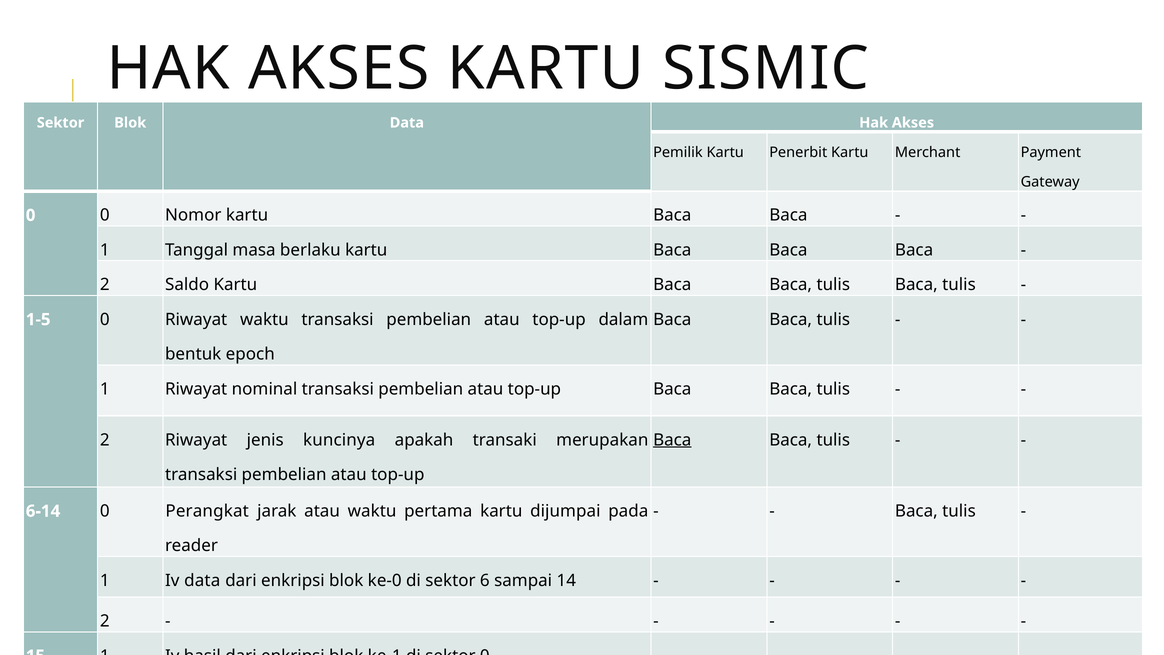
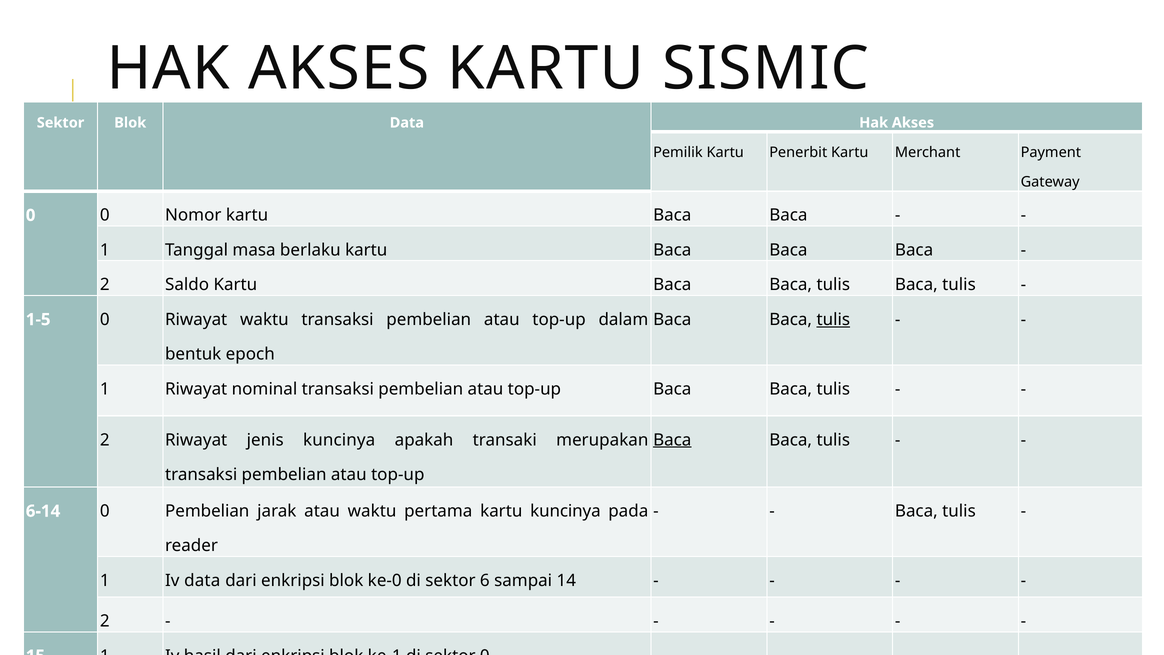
tulis at (833, 319) underline: none -> present
0 Perangkat: Perangkat -> Pembelian
kartu dijumpai: dijumpai -> kuncinya
